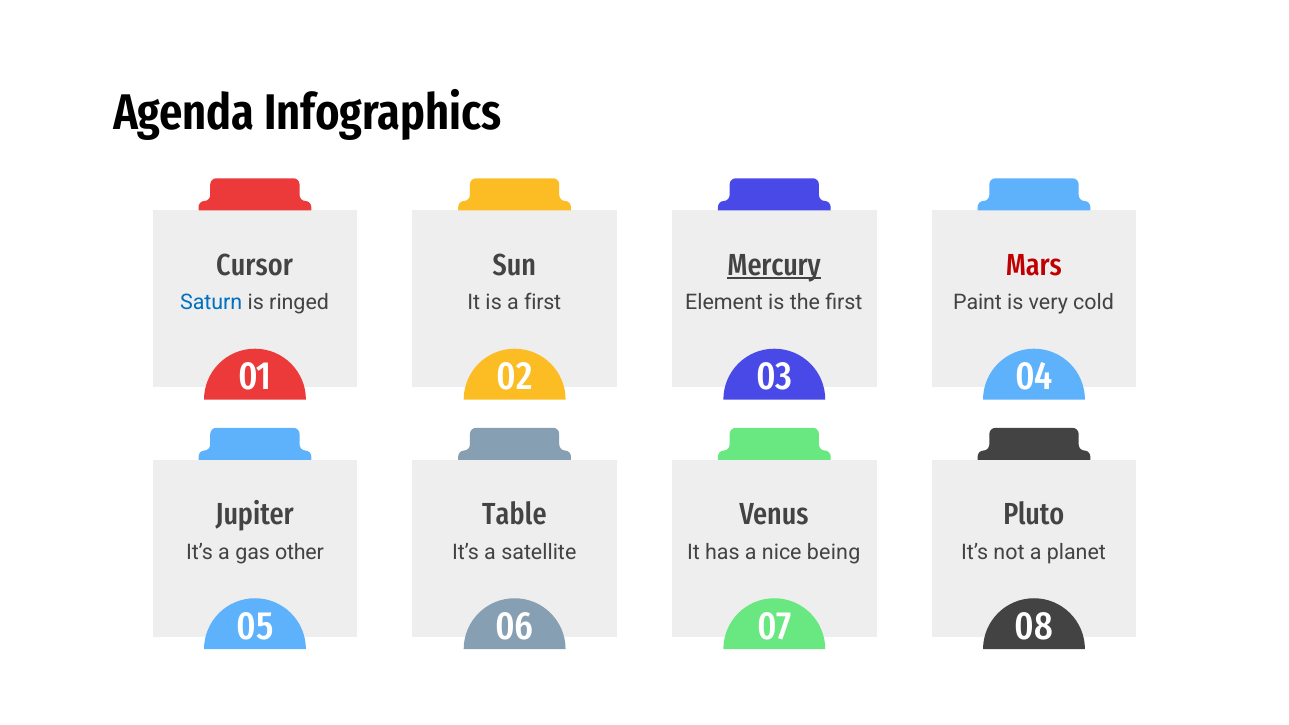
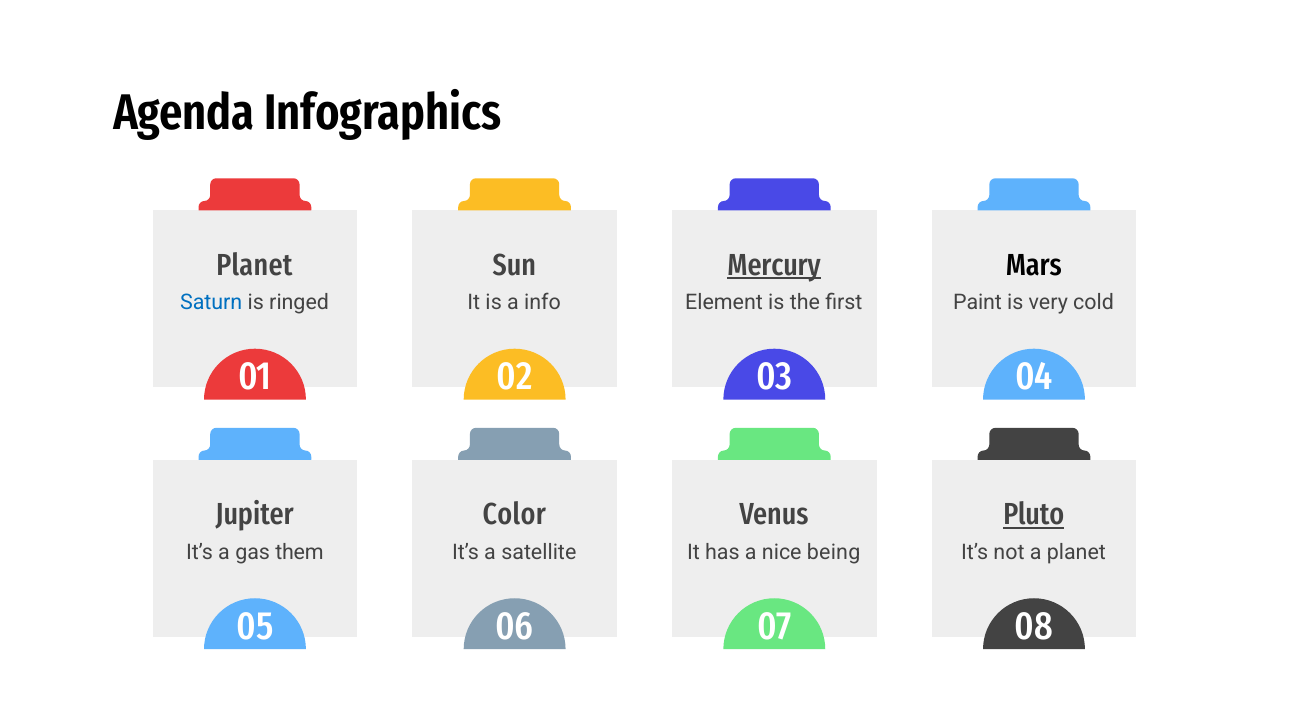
Cursor at (255, 265): Cursor -> Planet
Mars colour: red -> black
a first: first -> info
Table: Table -> Color
Pluto underline: none -> present
other: other -> them
